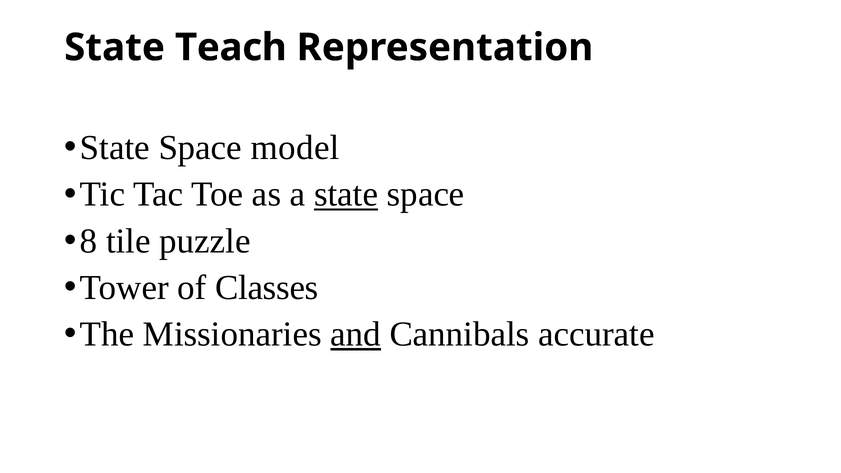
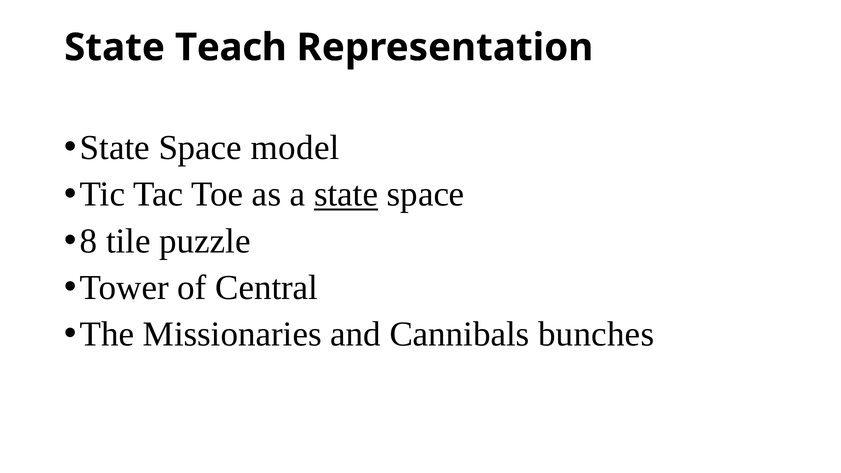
Classes: Classes -> Central
and underline: present -> none
accurate: accurate -> bunches
